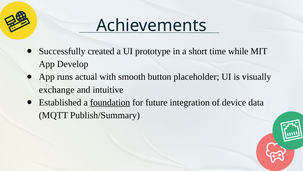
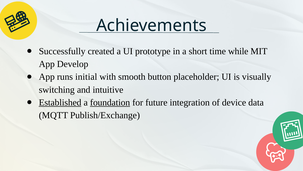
actual: actual -> initial
exchange: exchange -> switching
Established underline: none -> present
Publish/Summary: Publish/Summary -> Publish/Exchange
